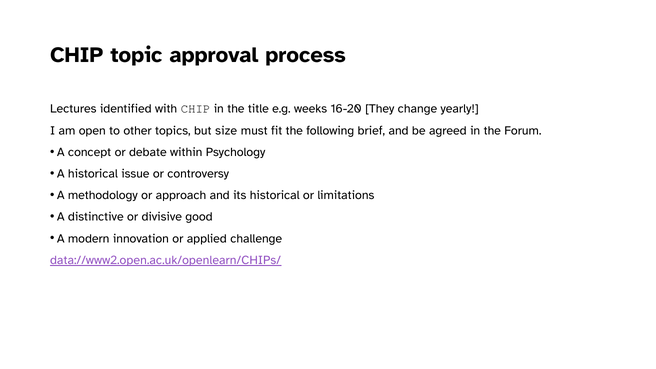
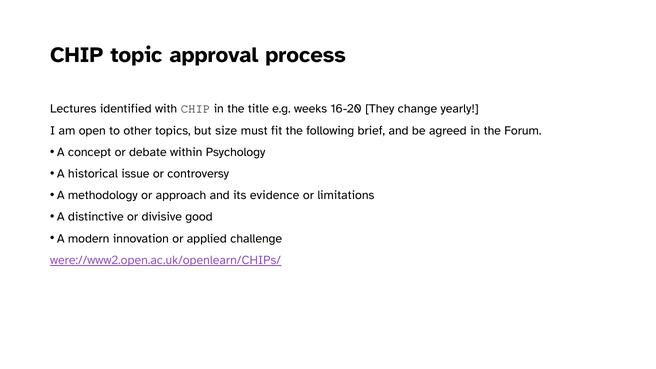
its historical: historical -> evidence
data://www2.open.ac.uk/openlearn/CHIPs/: data://www2.open.ac.uk/openlearn/CHIPs/ -> were://www2.open.ac.uk/openlearn/CHIPs/
